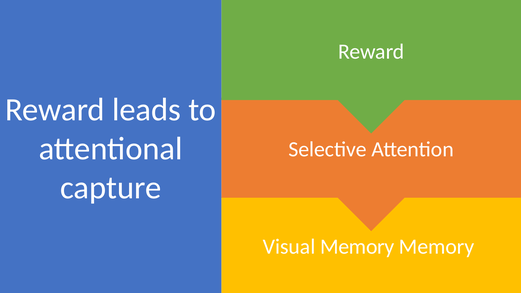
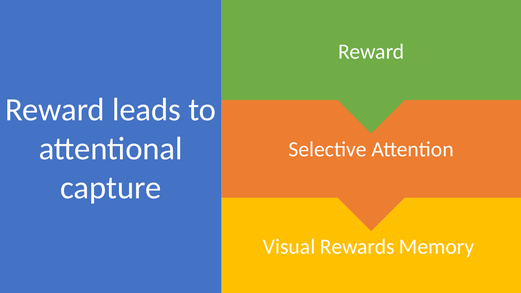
Visual Memory: Memory -> Rewards
